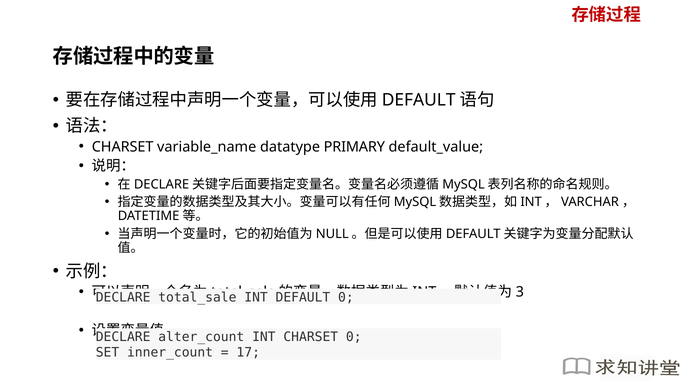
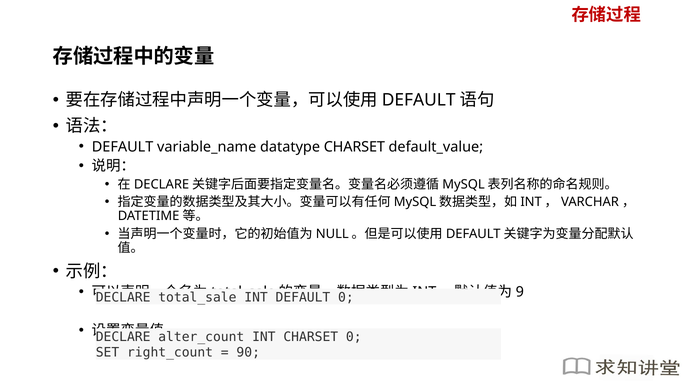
CHARSET at (123, 147): CHARSET -> DEFAULT
datatype PRIMARY: PRIMARY -> CHARSET
3: 3 -> 9
inner_count: inner_count -> right_count
17: 17 -> 90
